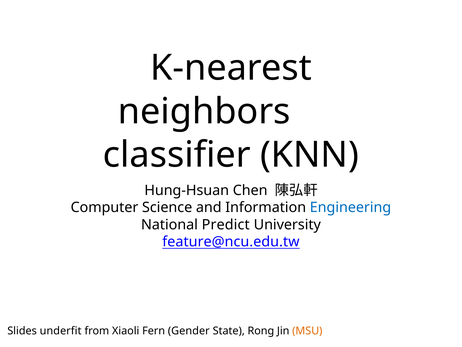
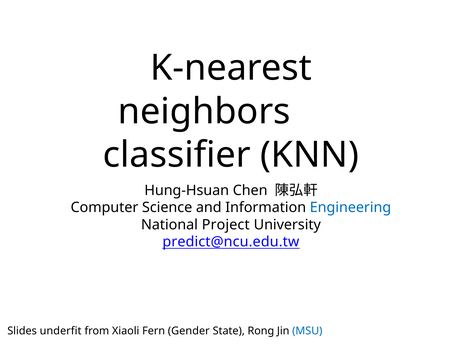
Predict: Predict -> Project
feature@ncu.edu.tw: feature@ncu.edu.tw -> predict@ncu.edu.tw
MSU colour: orange -> blue
